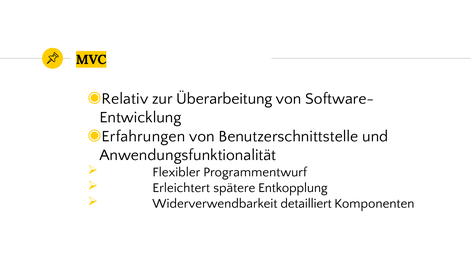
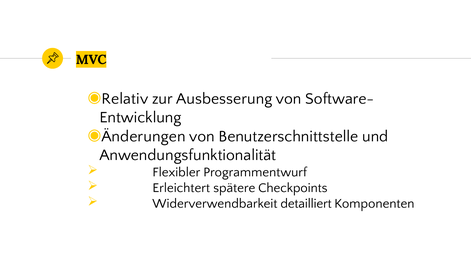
Überarbeitung: Überarbeitung -> Ausbesserung
Erfahrungen: Erfahrungen -> Änderungen
Entkopplung: Entkopplung -> Checkpoints
